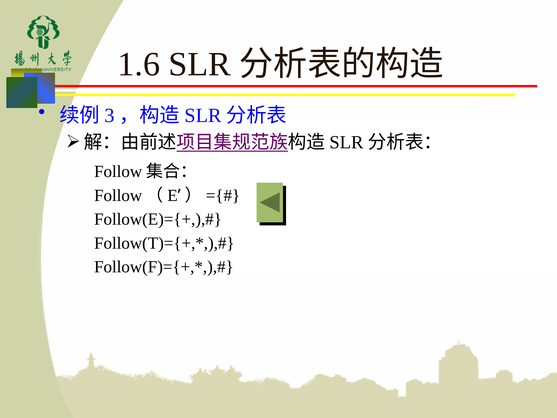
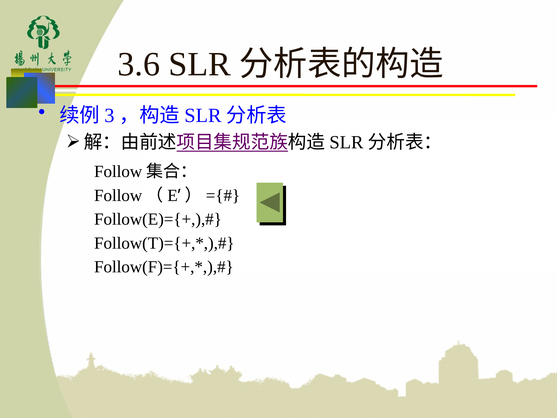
1.6: 1.6 -> 3.6
